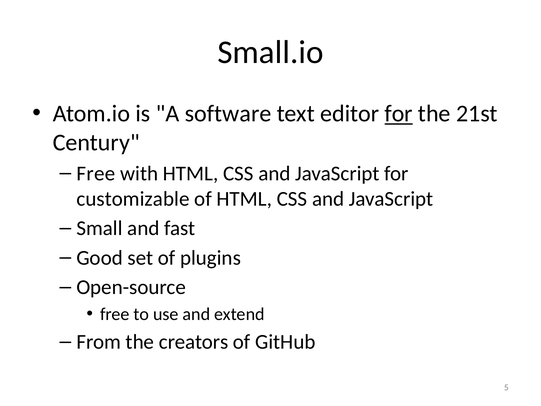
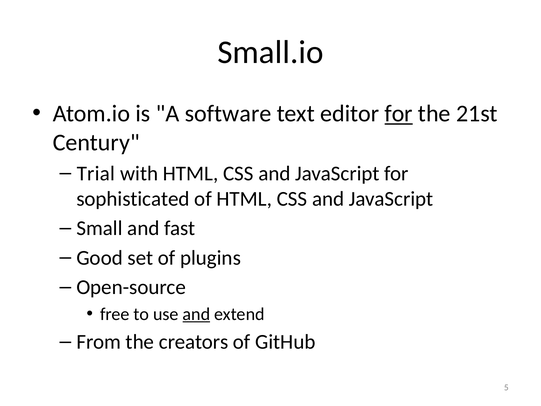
Free at (96, 173): Free -> Trial
customizable: customizable -> sophisticated
and at (196, 314) underline: none -> present
